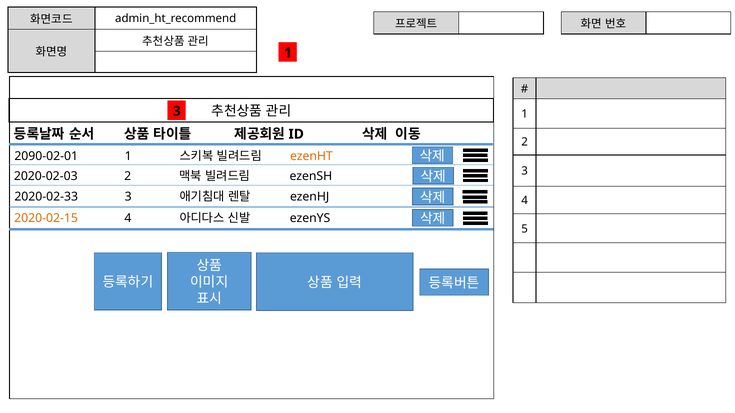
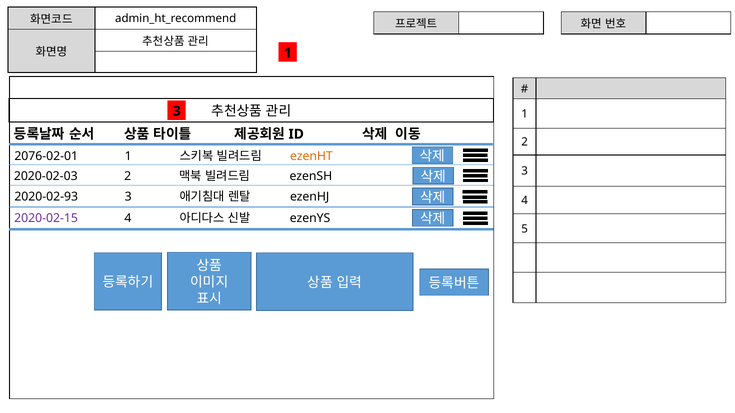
2090-02-01: 2090-02-01 -> 2076-02-01
2020-02-33: 2020-02-33 -> 2020-02-93
2020-02-15 colour: orange -> purple
